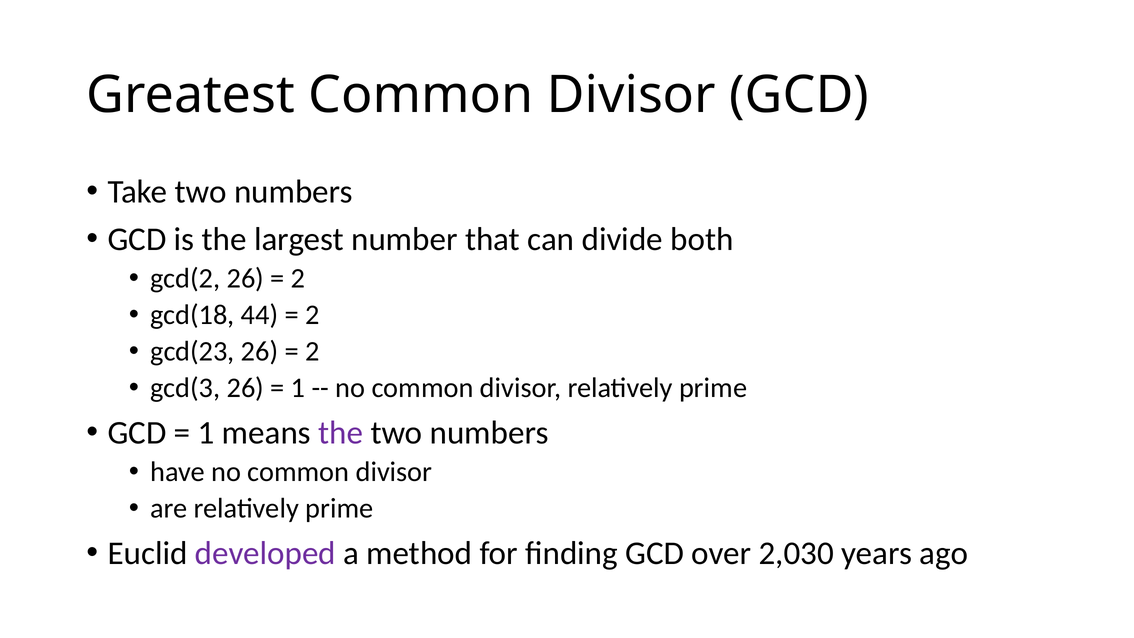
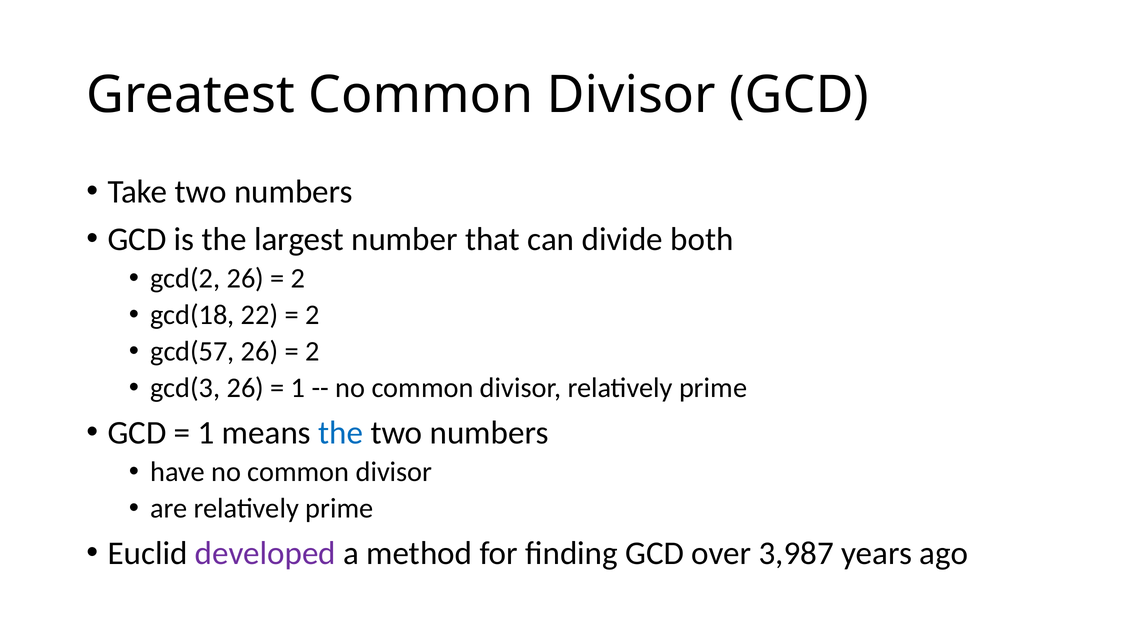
44: 44 -> 22
gcd(23: gcd(23 -> gcd(57
the at (341, 433) colour: purple -> blue
2,030: 2,030 -> 3,987
